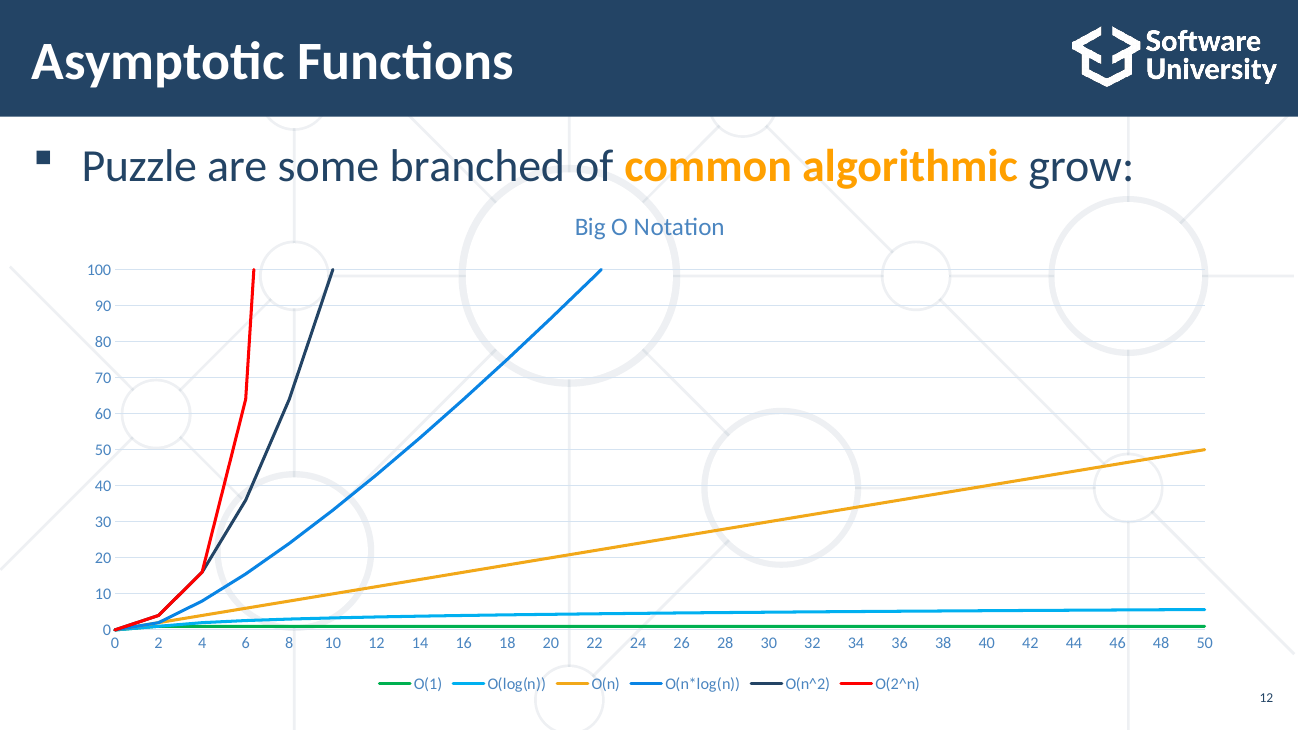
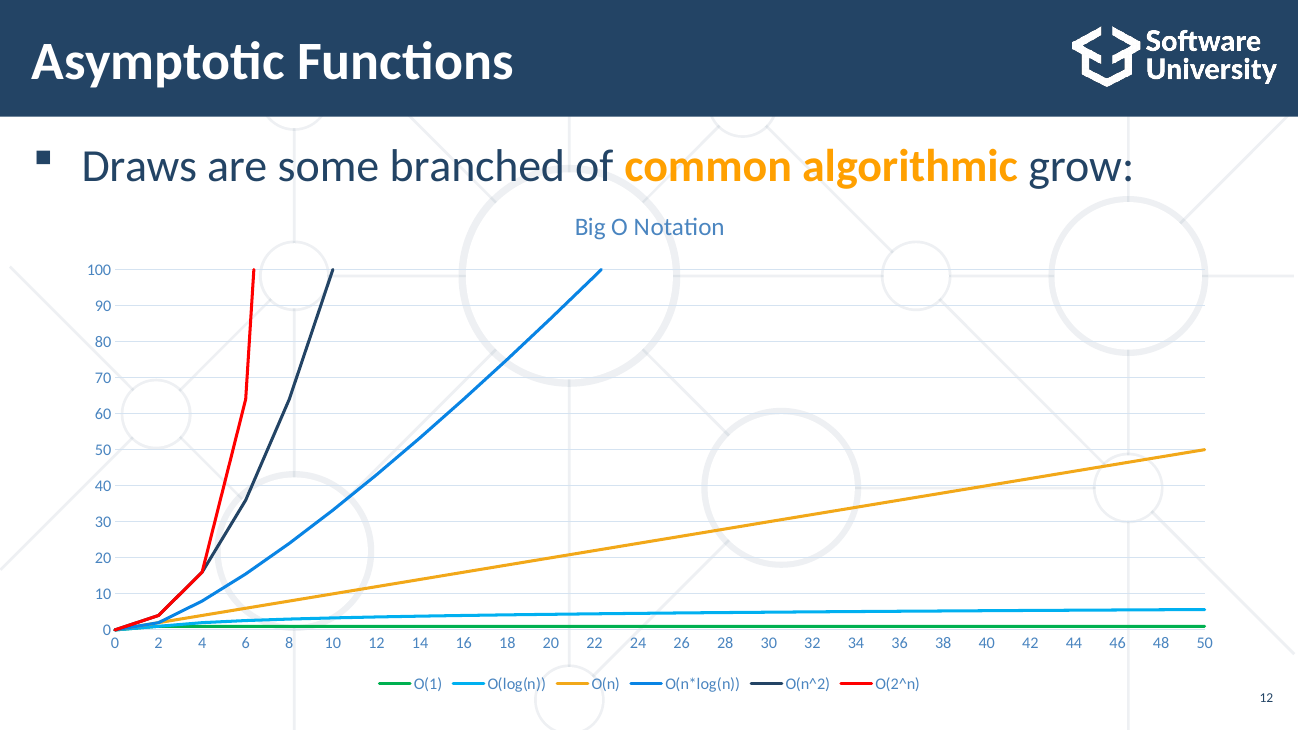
Puzzle: Puzzle -> Draws
